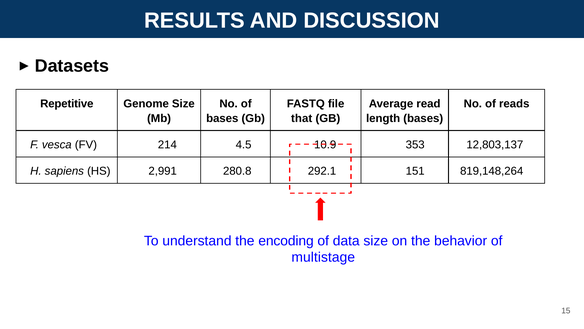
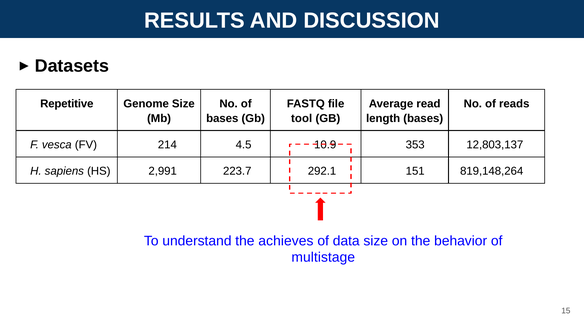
that: that -> tool
280.8: 280.8 -> 223.7
encoding: encoding -> achieves
